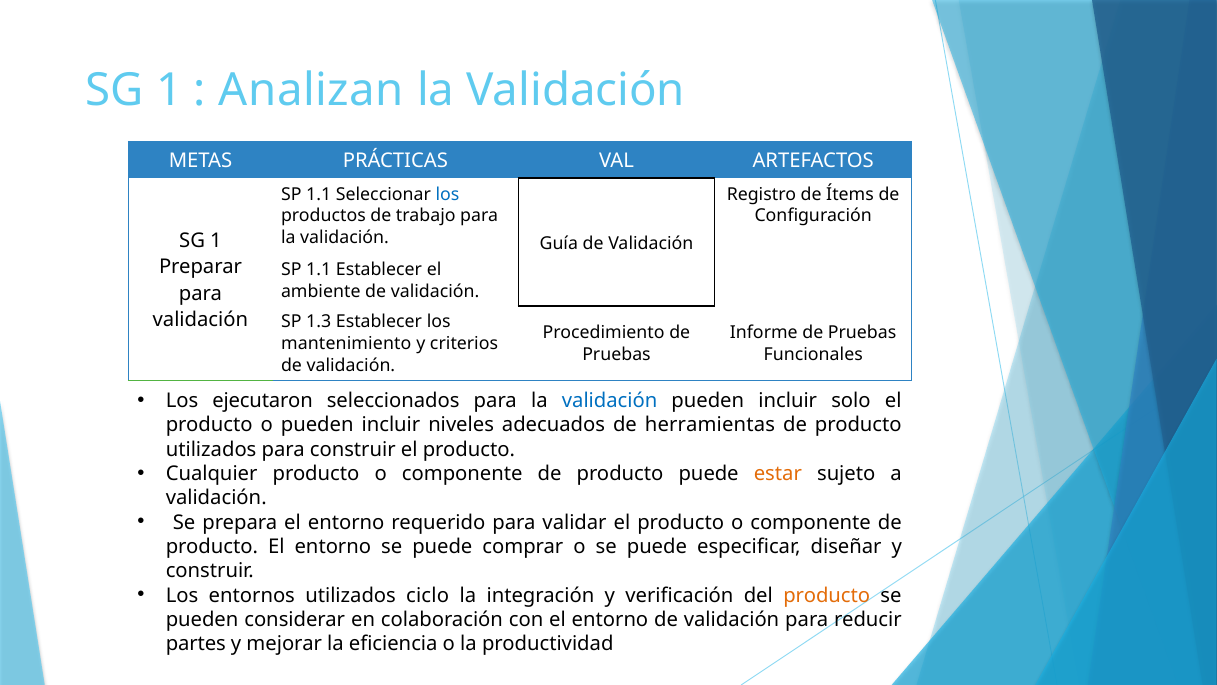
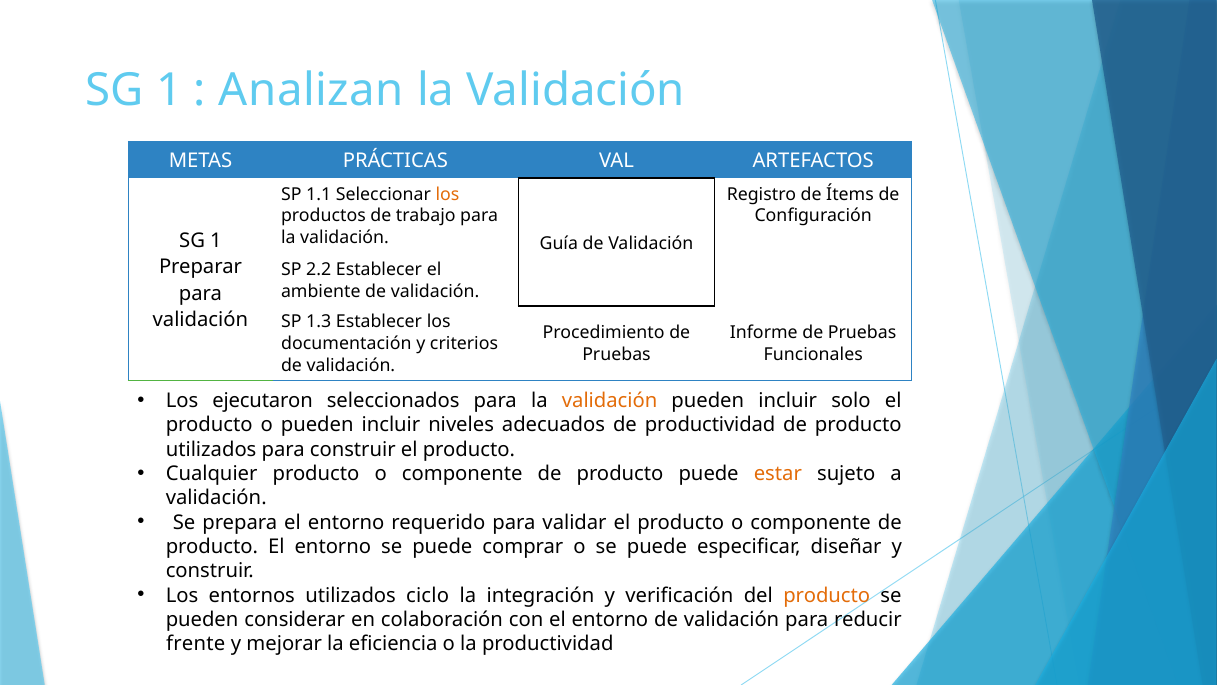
los at (448, 194) colour: blue -> orange
1.1 at (319, 269): 1.1 -> 2.2
mantenimiento: mantenimiento -> documentación
validación at (610, 400) colour: blue -> orange
de herramientas: herramientas -> productividad
partes: partes -> frente
